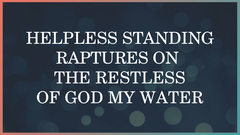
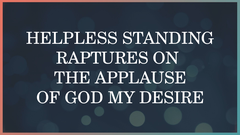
RESTLESS: RESTLESS -> APPLAUSE
WATER: WATER -> DESIRE
